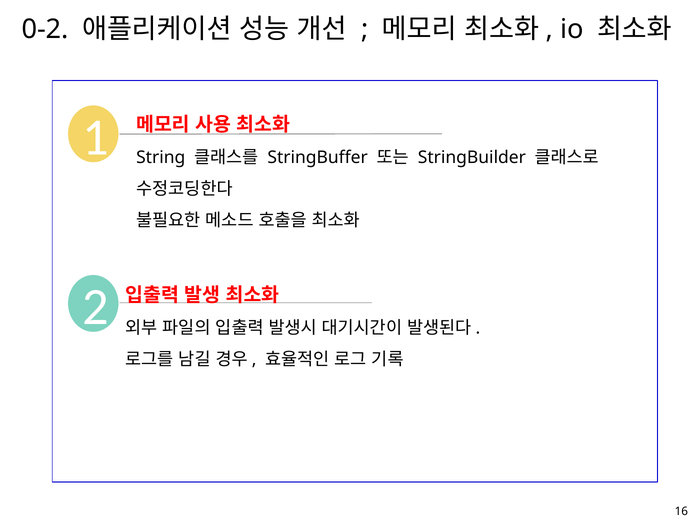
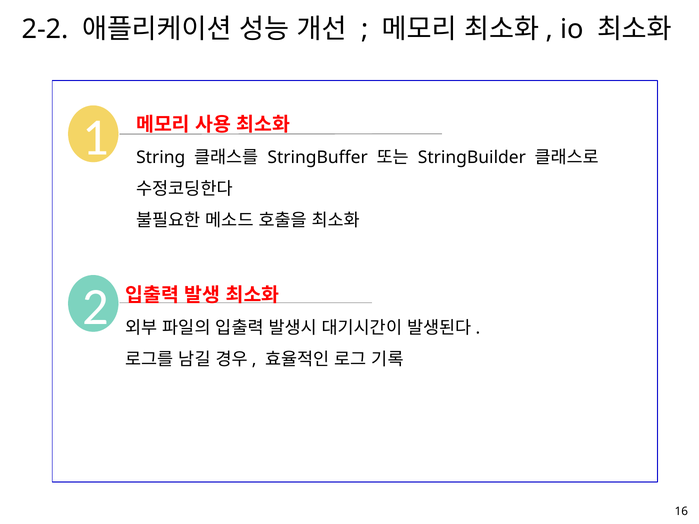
0-2: 0-2 -> 2-2
